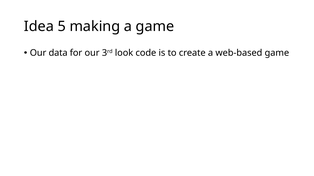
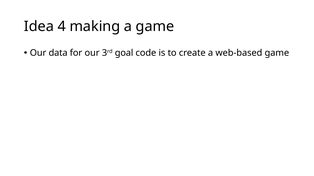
5: 5 -> 4
look: look -> goal
